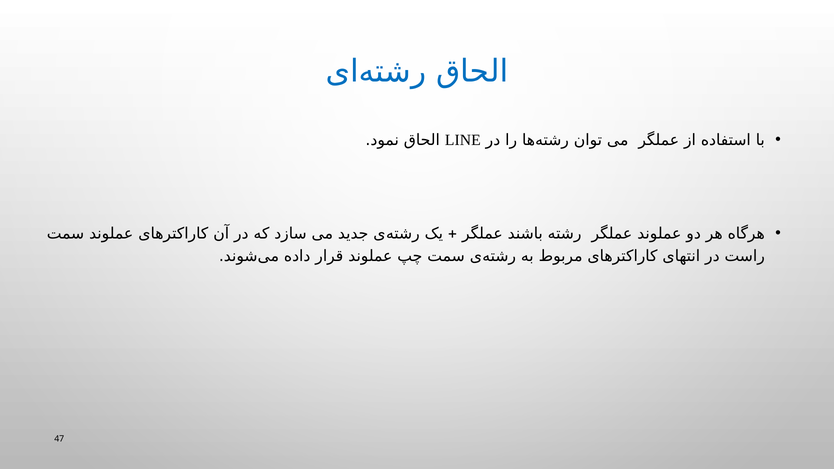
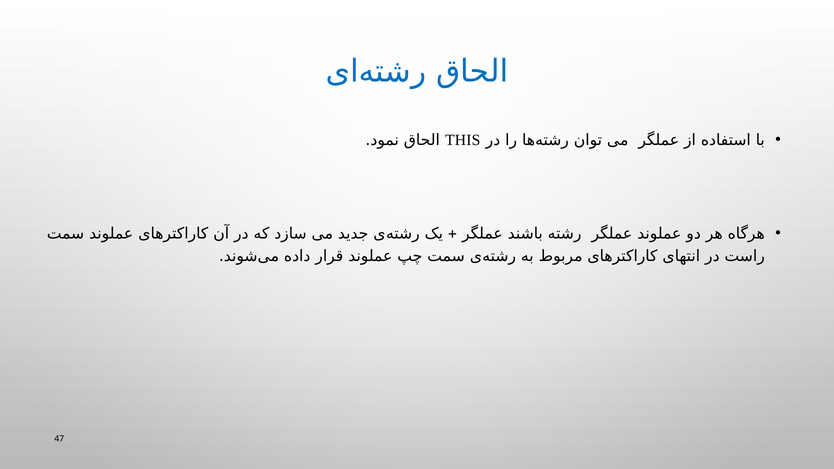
LINE: LINE -> THIS
